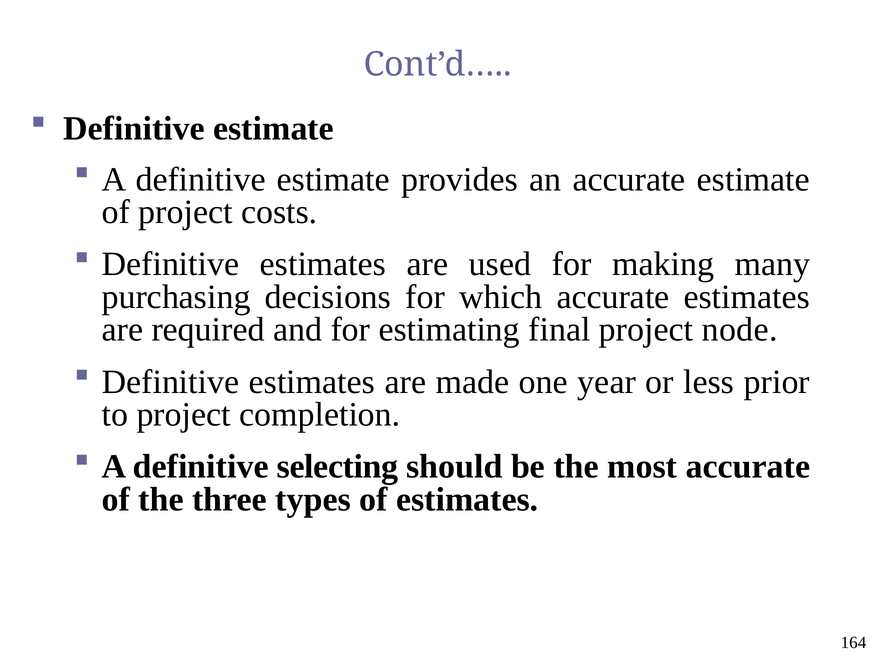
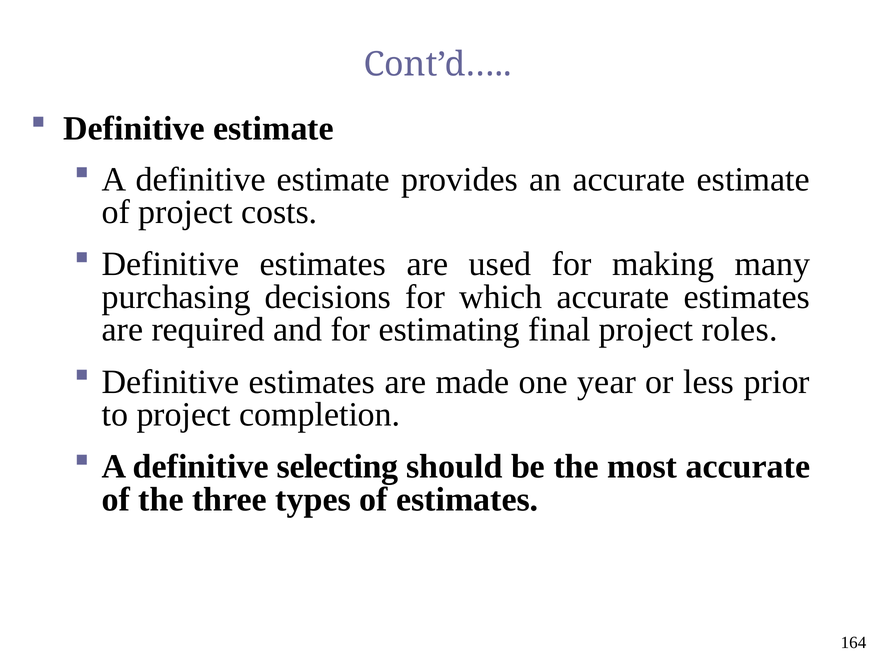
node: node -> roles
